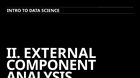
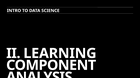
EXTERNAL: EXTERNAL -> LEARNING
